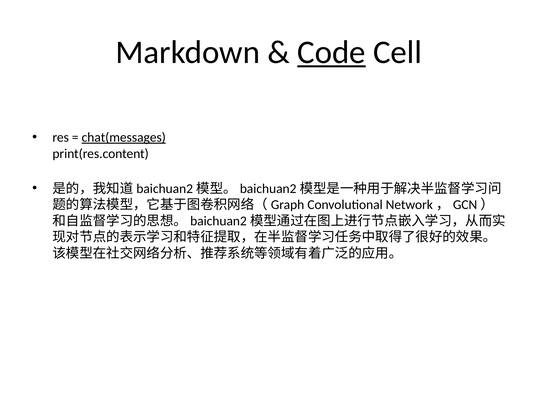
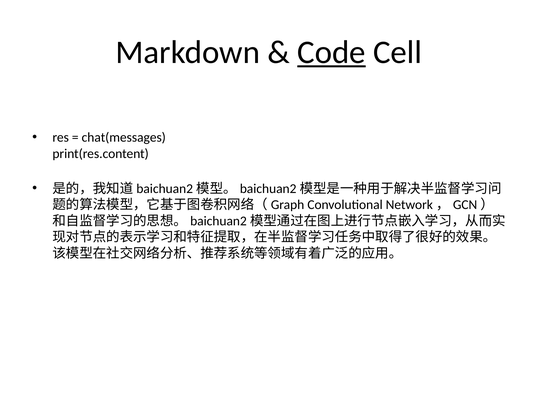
chat(messages underline: present -> none
